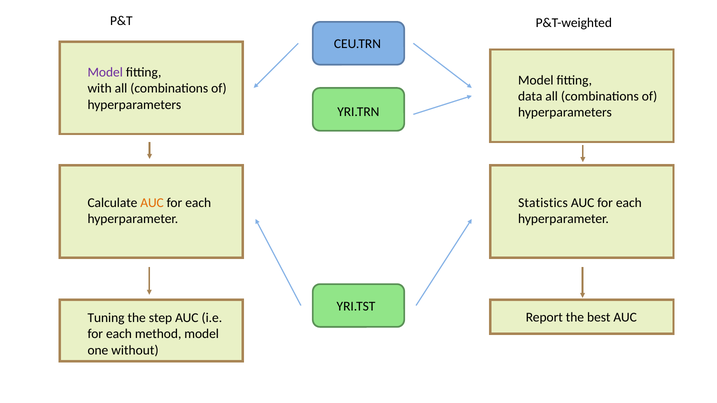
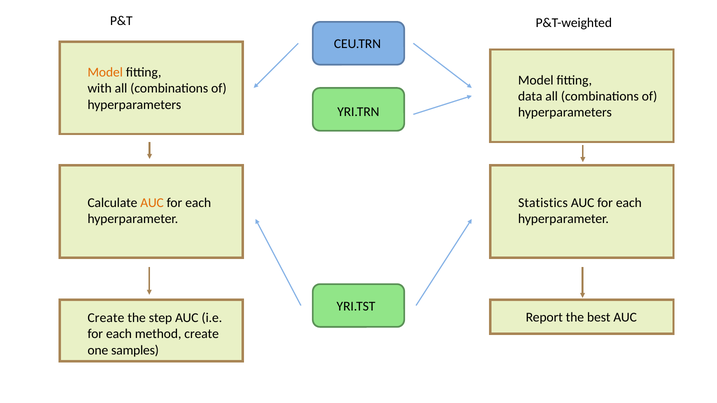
Model at (105, 72) colour: purple -> orange
Tuning at (106, 318): Tuning -> Create
method model: model -> create
without: without -> samples
